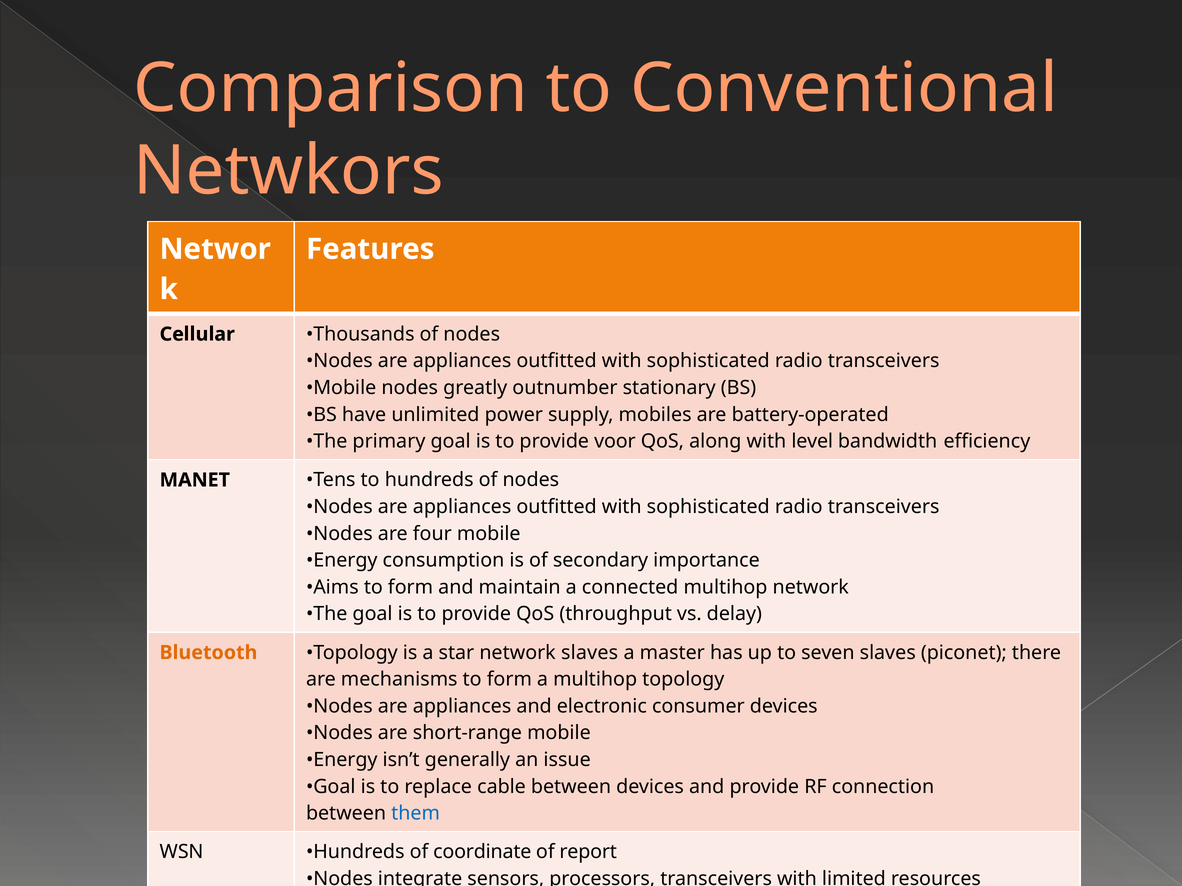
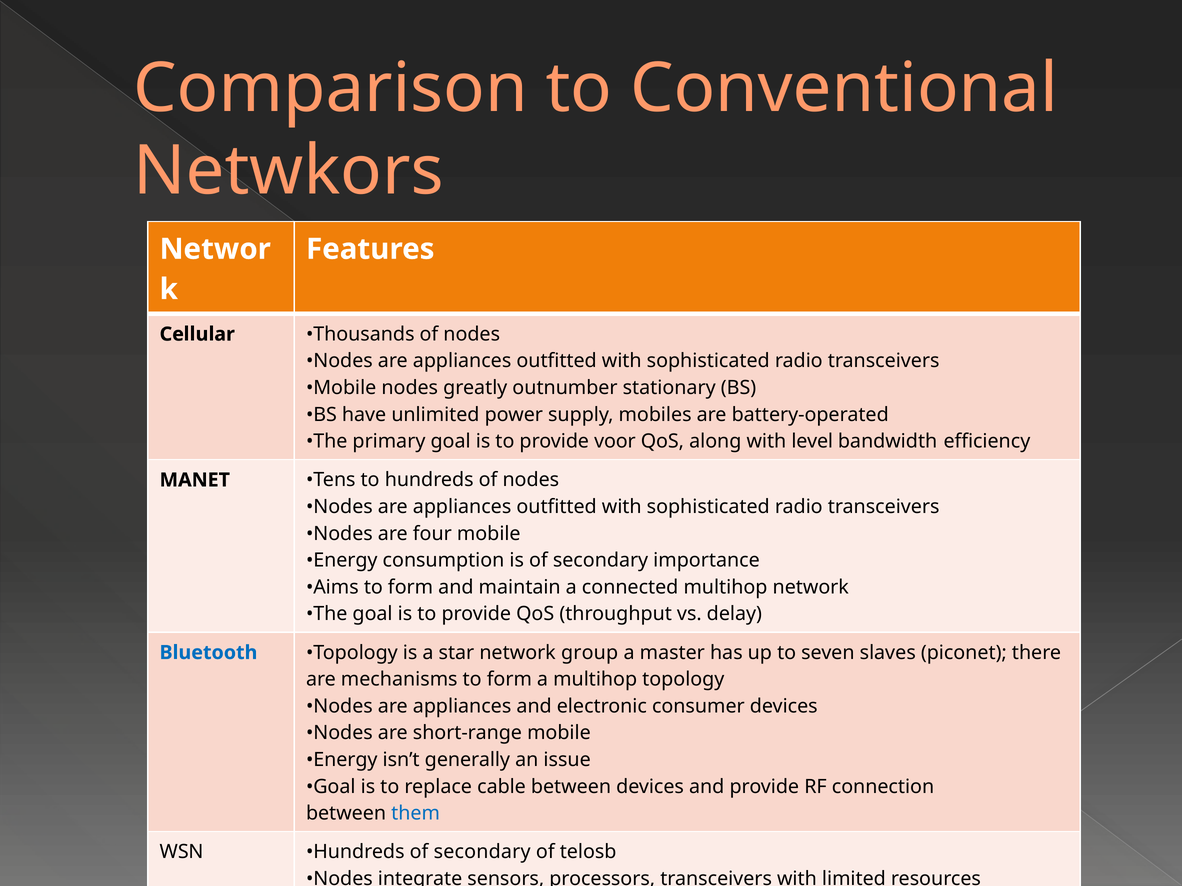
Bluetooth colour: orange -> blue
network slaves: slaves -> group
Hundreds of coordinate: coordinate -> secondary
report: report -> telosb
